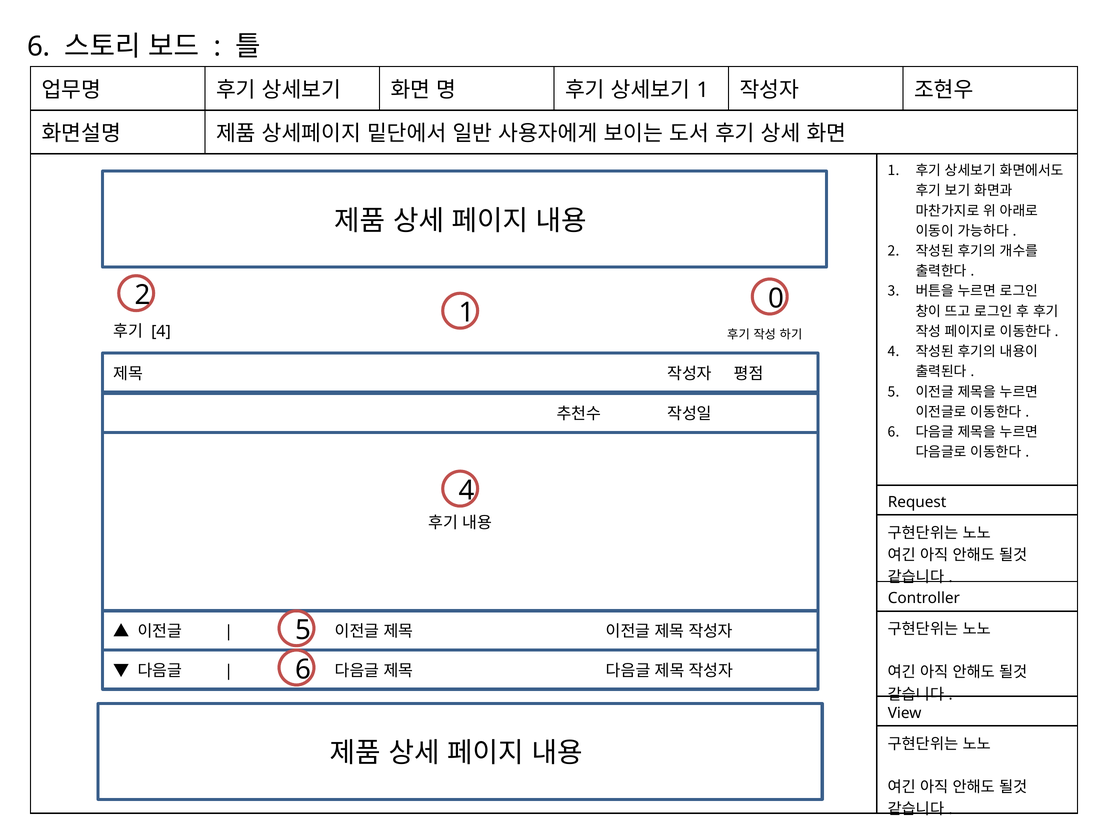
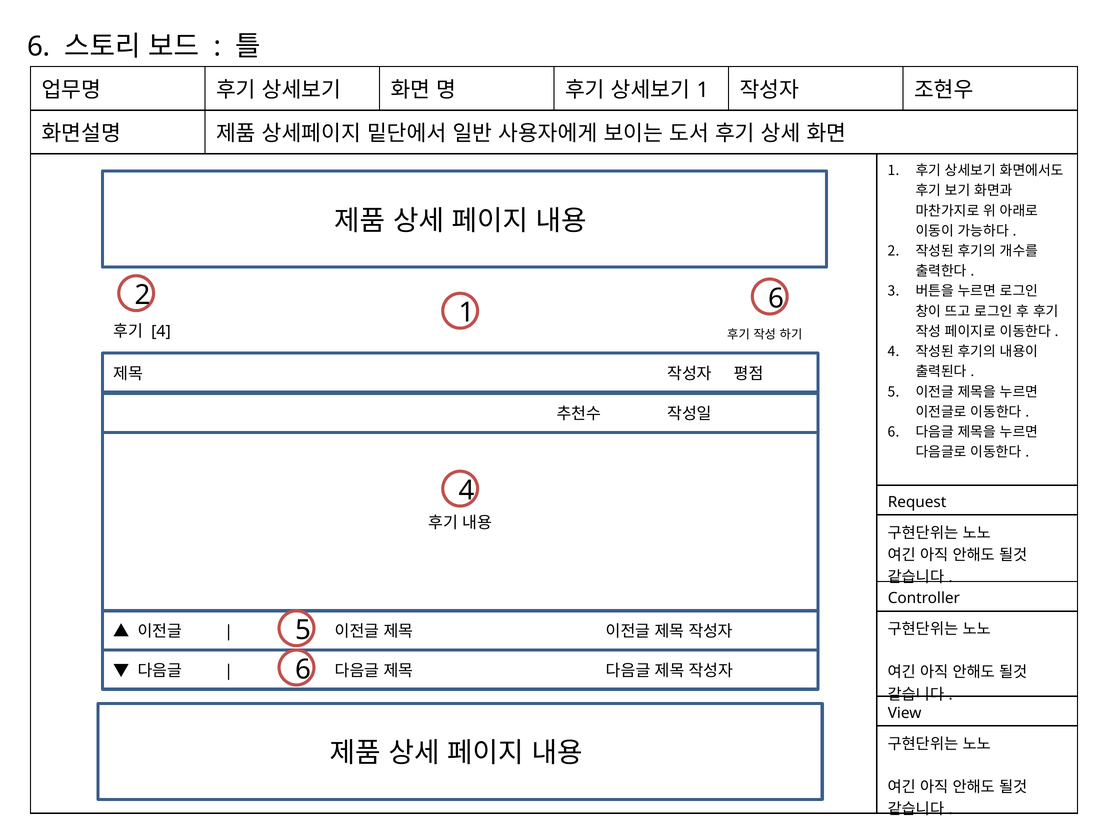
2 0: 0 -> 6
